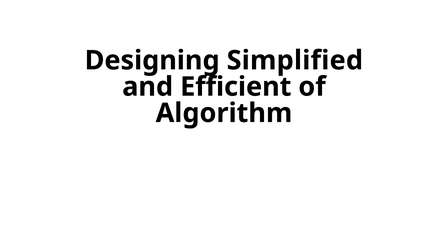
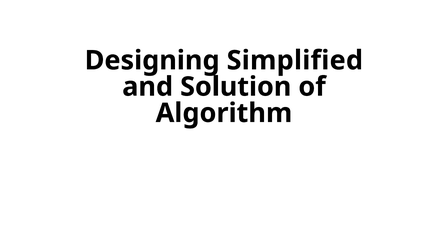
Efficient: Efficient -> Solution
